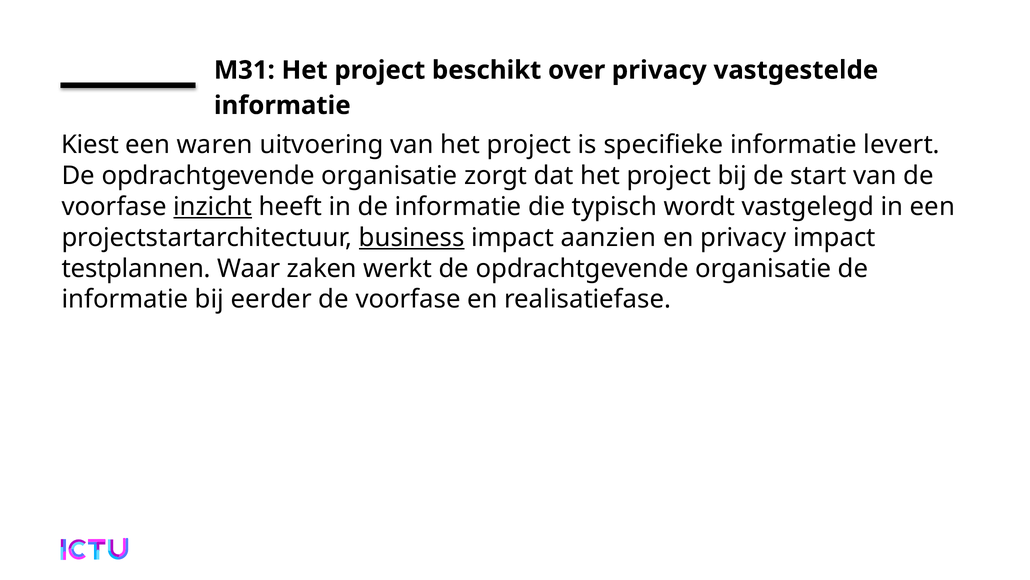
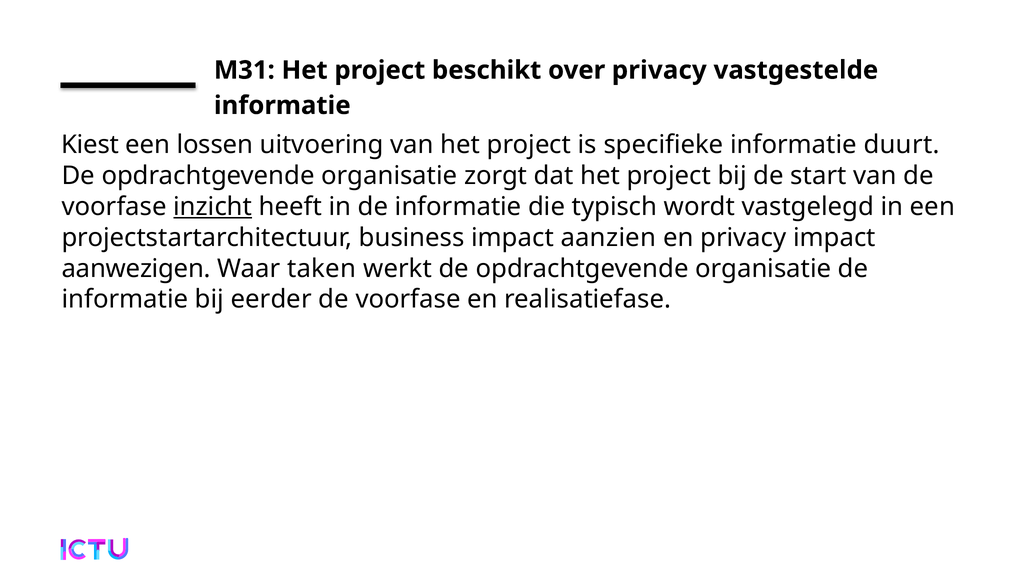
waren: waren -> lossen
levert: levert -> duurt
business underline: present -> none
testplannen: testplannen -> aanwezigen
zaken: zaken -> taken
